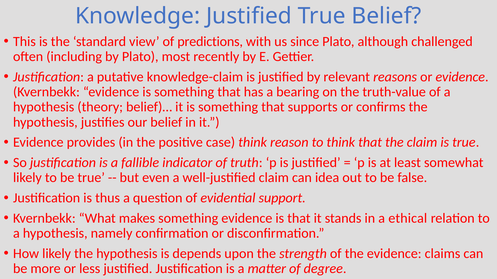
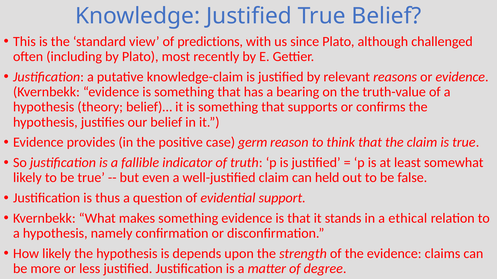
case think: think -> germ
idea: idea -> held
